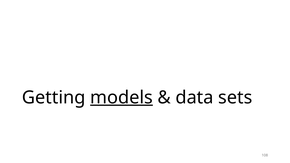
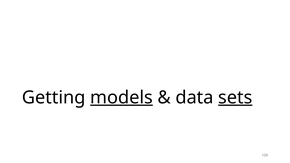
sets underline: none -> present
